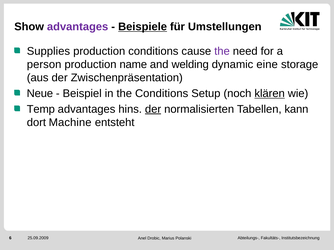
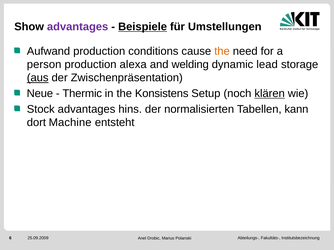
Supplies: Supplies -> Aufwand
the at (222, 51) colour: purple -> orange
name: name -> alexa
eine: eine -> lead
aus underline: none -> present
Beispiel: Beispiel -> Thermic
the Conditions: Conditions -> Konsistens
Temp: Temp -> Stock
der at (153, 109) underline: present -> none
